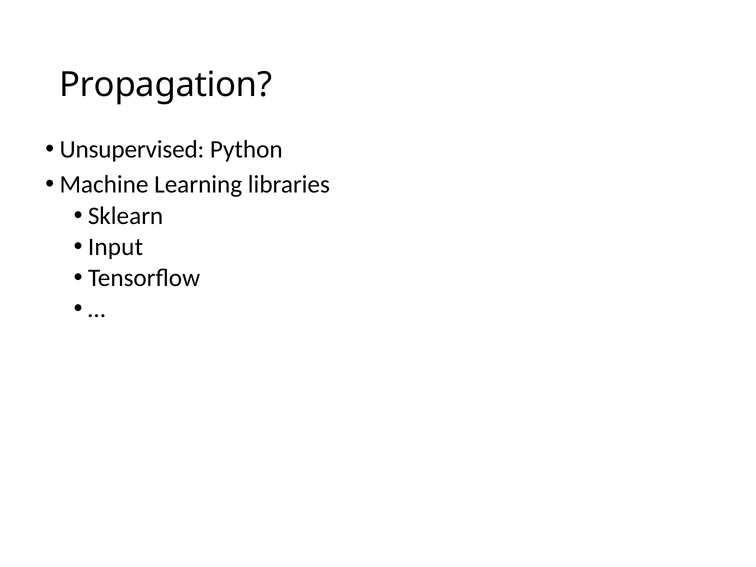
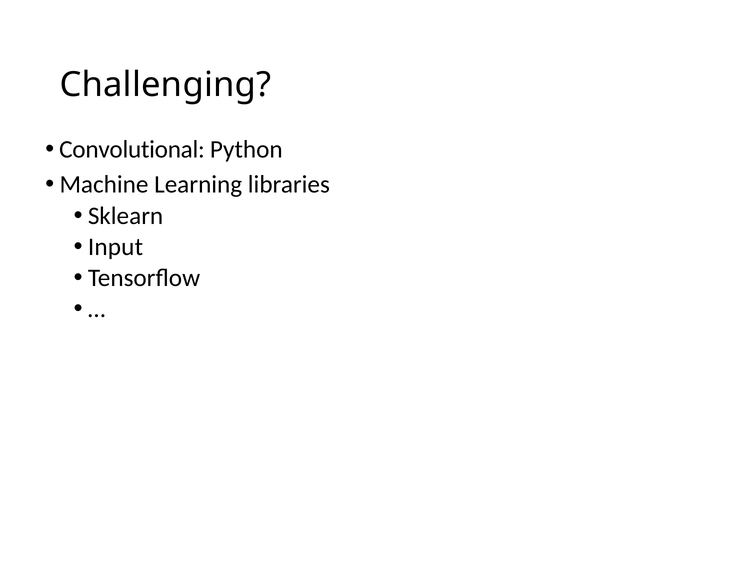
Propagation: Propagation -> Challenging
Unsupervised: Unsupervised -> Convolutional
